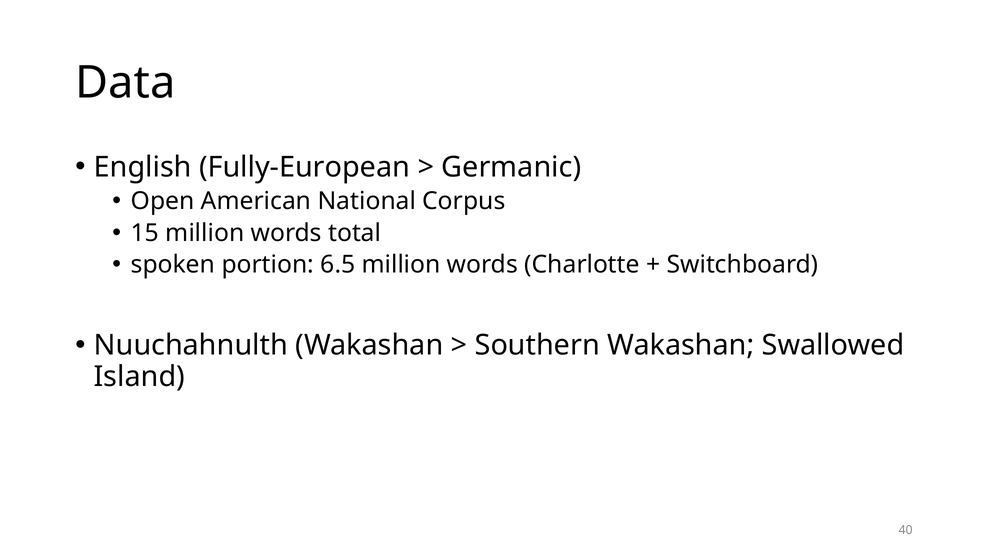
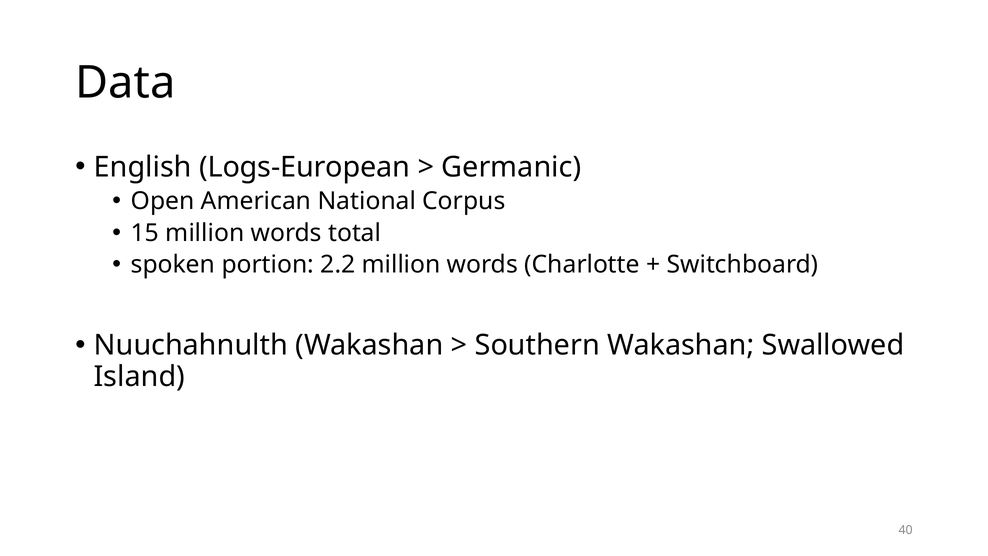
Fully-European: Fully-European -> Logs-European
6.5: 6.5 -> 2.2
